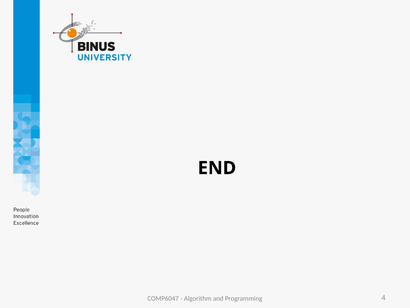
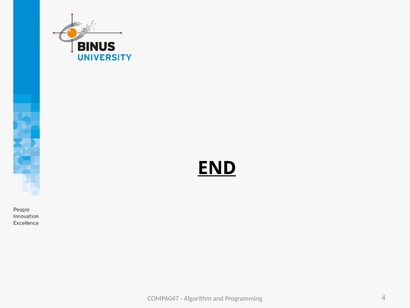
END underline: none -> present
